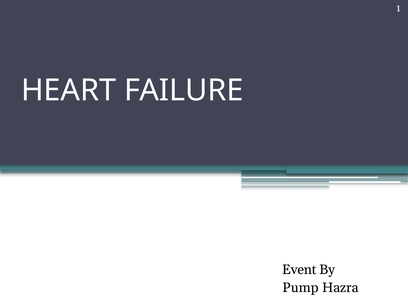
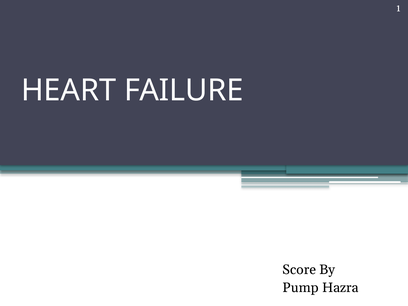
Event: Event -> Score
